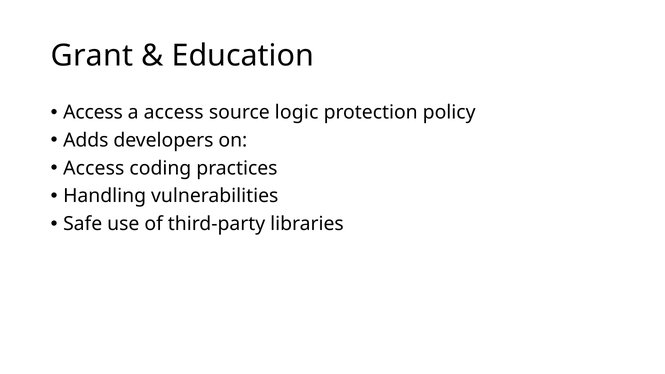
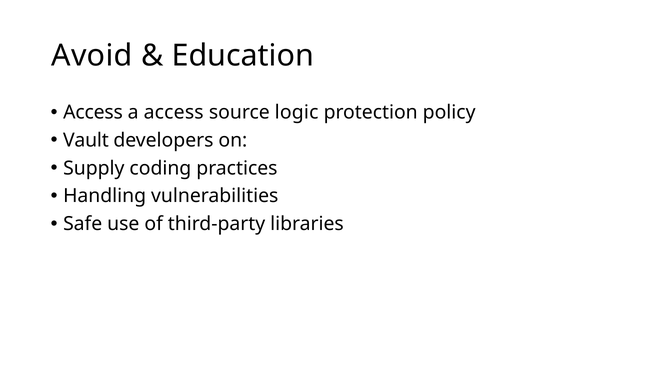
Grant: Grant -> Avoid
Adds: Adds -> Vault
Access at (94, 168): Access -> Supply
